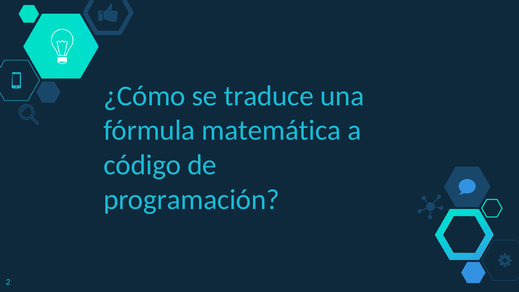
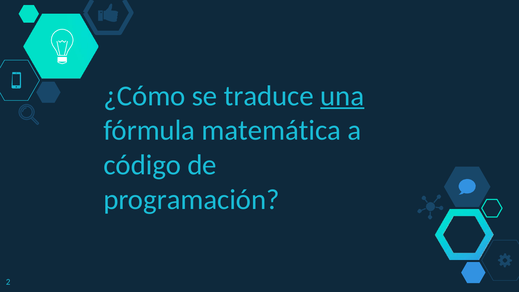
una underline: none -> present
